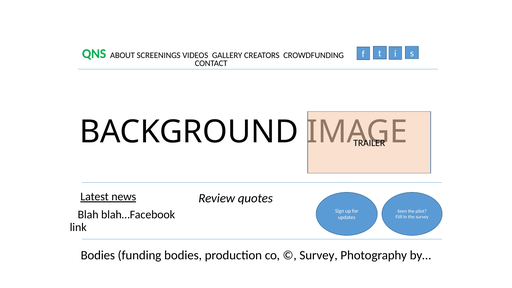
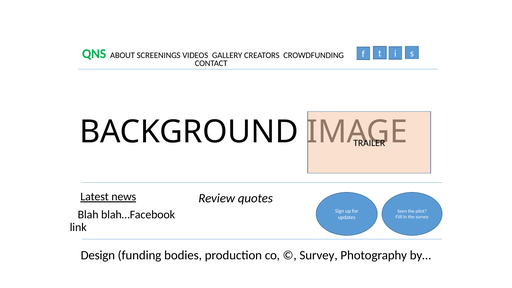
Bodies at (98, 255): Bodies -> Design
